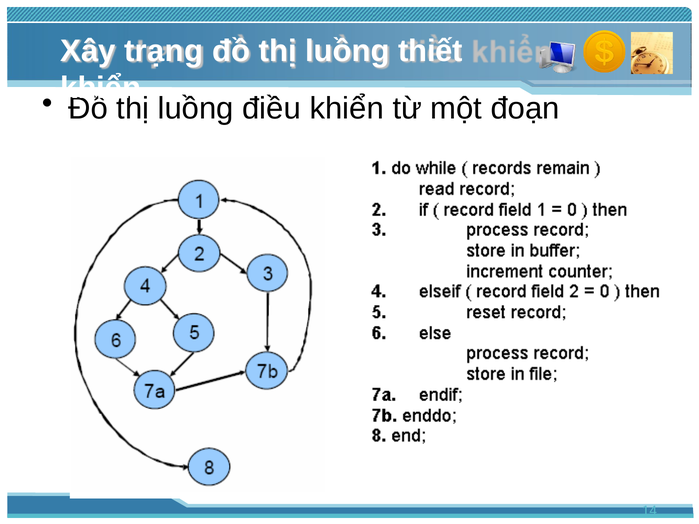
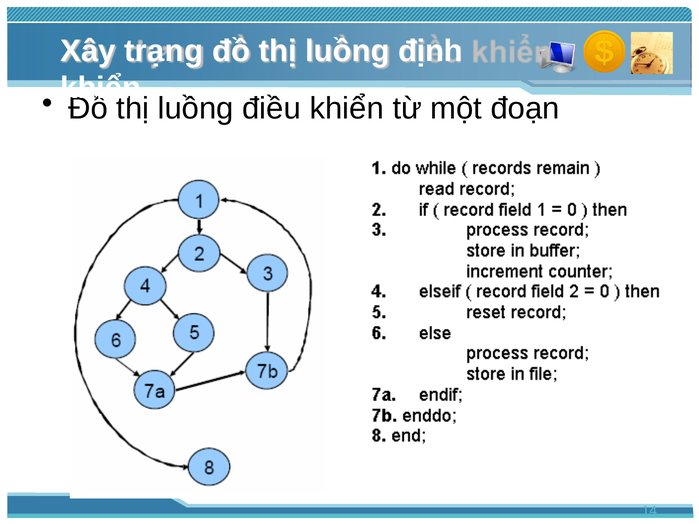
thiết: thiết -> định
